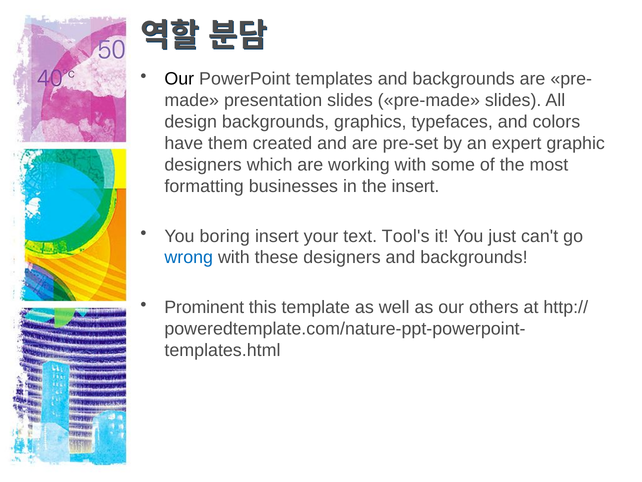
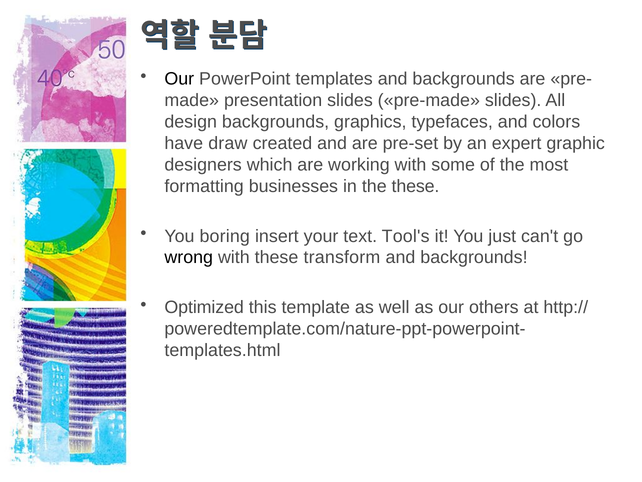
them: them -> draw
the insert: insert -> these
wrong colour: blue -> black
these designers: designers -> transform
Prominent: Prominent -> Optimized
